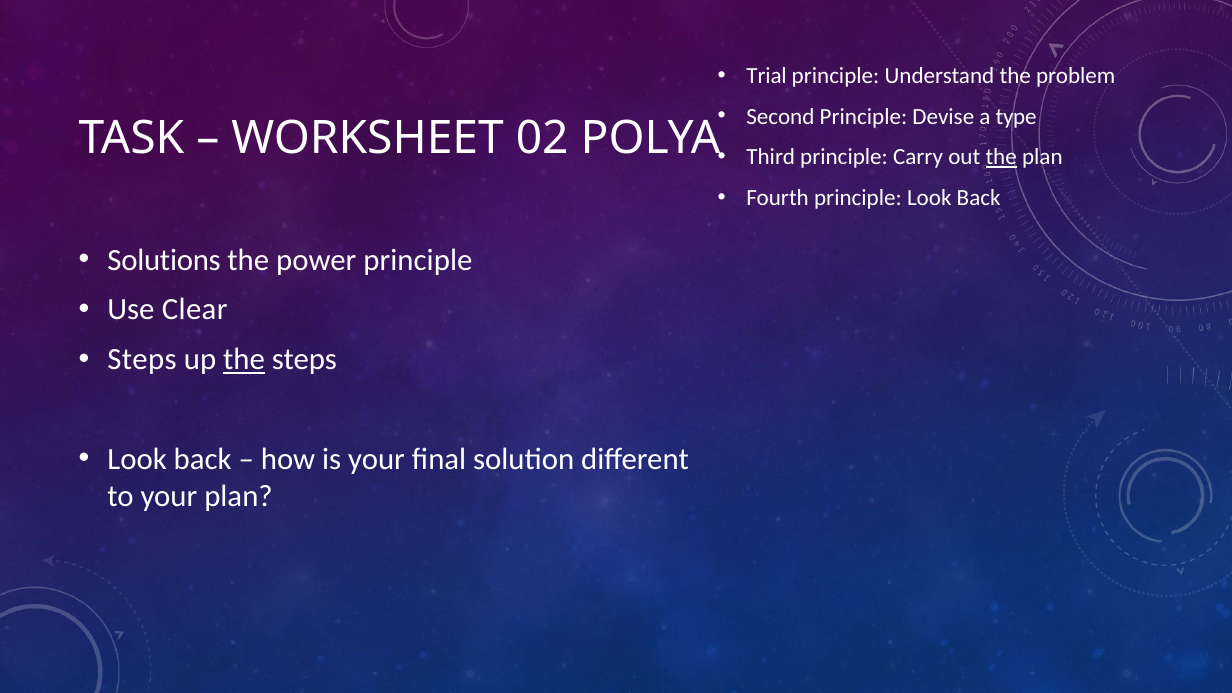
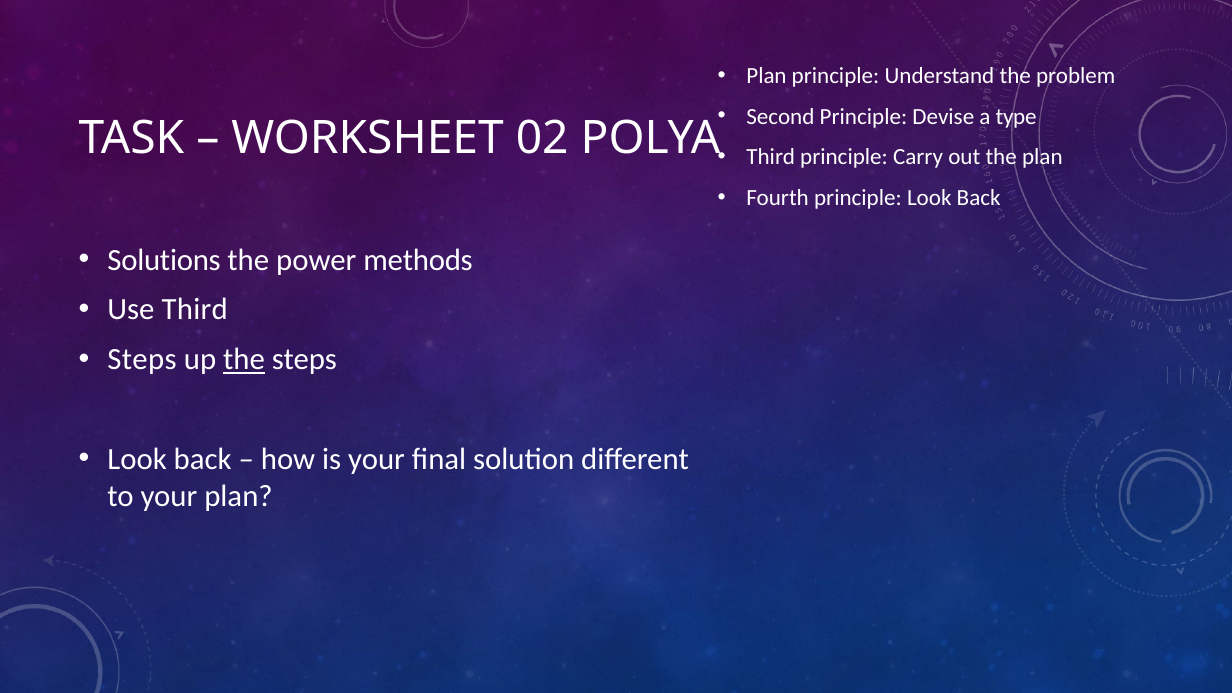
Trial at (767, 76): Trial -> Plan
the at (1001, 157) underline: present -> none
power principle: principle -> methods
Use Clear: Clear -> Third
